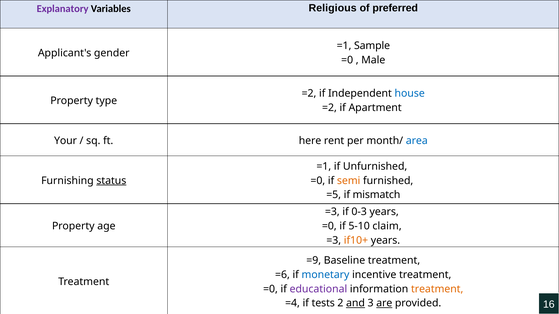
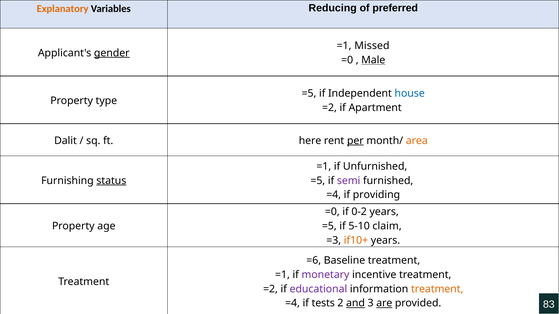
Explanatory colour: purple -> orange
Religious: Religious -> Reducing
Sample: Sample -> Missed
gender underline: none -> present
Male underline: none -> present
=2 at (309, 94): =2 -> =5
Your: Your -> Dalit
per underline: none -> present
area colour: blue -> orange
=0 at (318, 181): =0 -> =5
semi colour: orange -> purple
=5 at (334, 195): =5 -> =4
mismatch: mismatch -> providing
=3 at (332, 212): =3 -> =0
0-3: 0-3 -> 0-2
=0 at (329, 226): =0 -> =5
=9: =9 -> =6
=6 at (282, 275): =6 -> =1
monetary colour: blue -> purple
=0 at (270, 289): =0 -> =2
16: 16 -> 83
